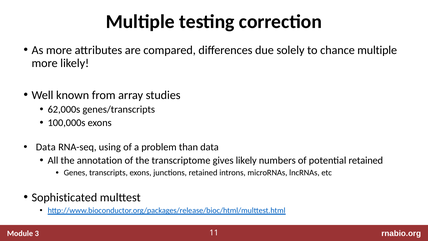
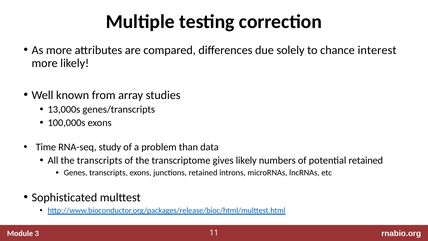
chance multiple: multiple -> interest
62,000s: 62,000s -> 13,000s
Data at (46, 147): Data -> Time
using: using -> study
the annotation: annotation -> transcripts
